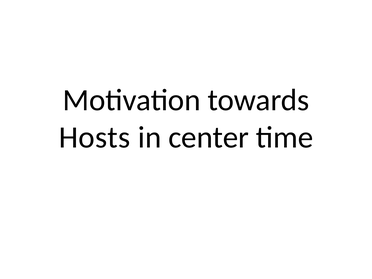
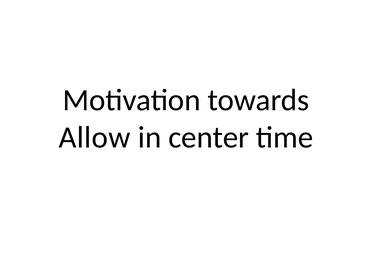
Hosts: Hosts -> Allow
